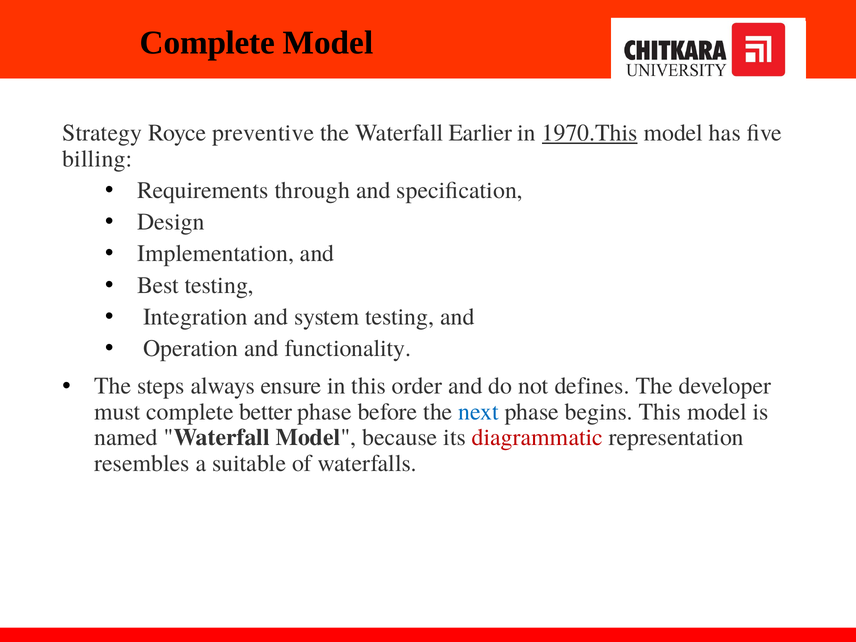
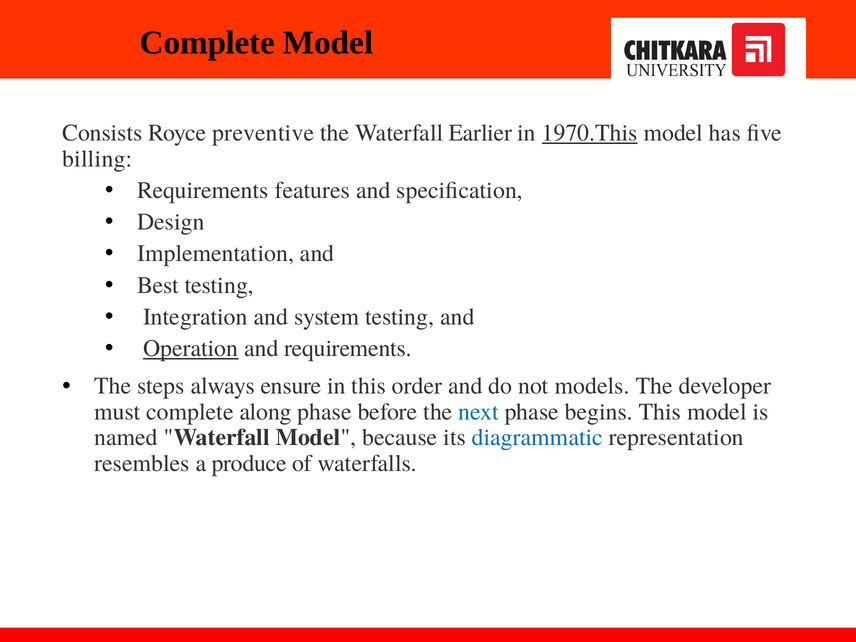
Strategy: Strategy -> Consists
through: through -> features
Operation underline: none -> present
and functionality: functionality -> requirements
defines: defines -> models
better: better -> along
diagrammatic colour: red -> blue
suitable: suitable -> produce
